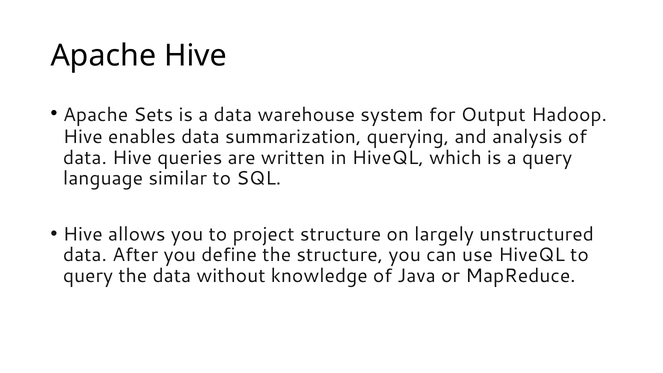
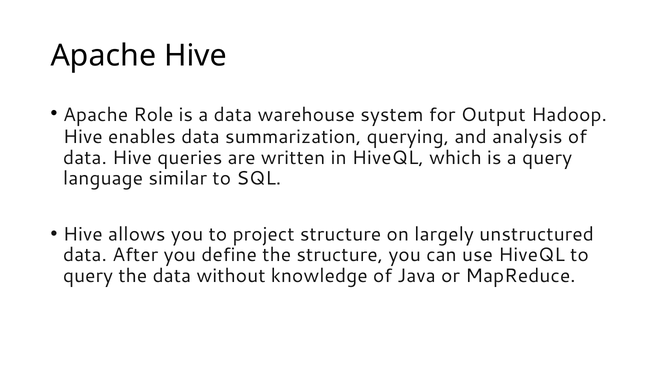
Sets: Sets -> Role
